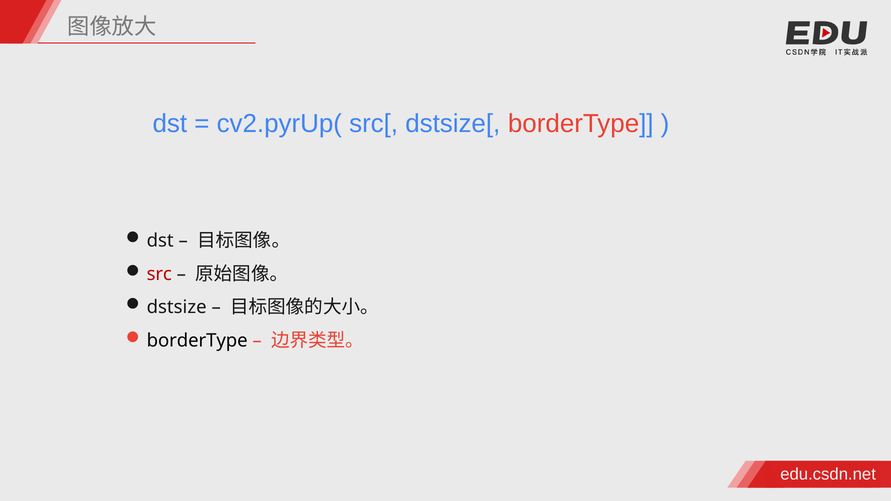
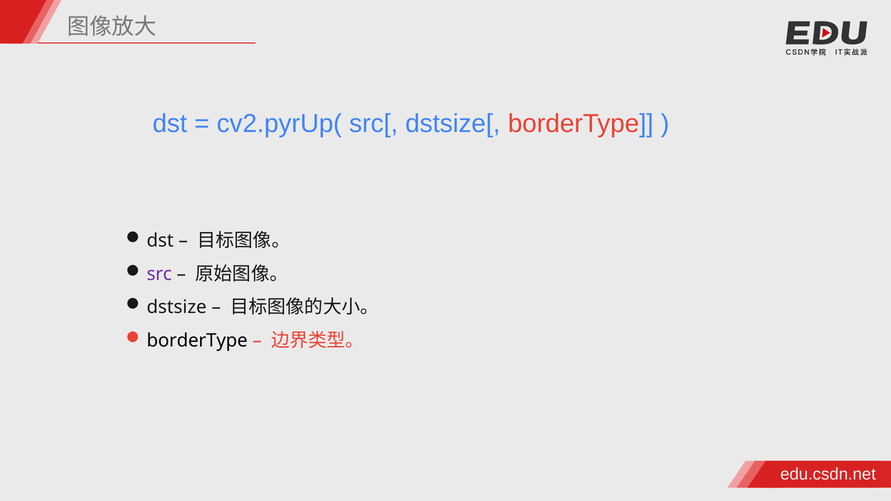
src colour: red -> purple
